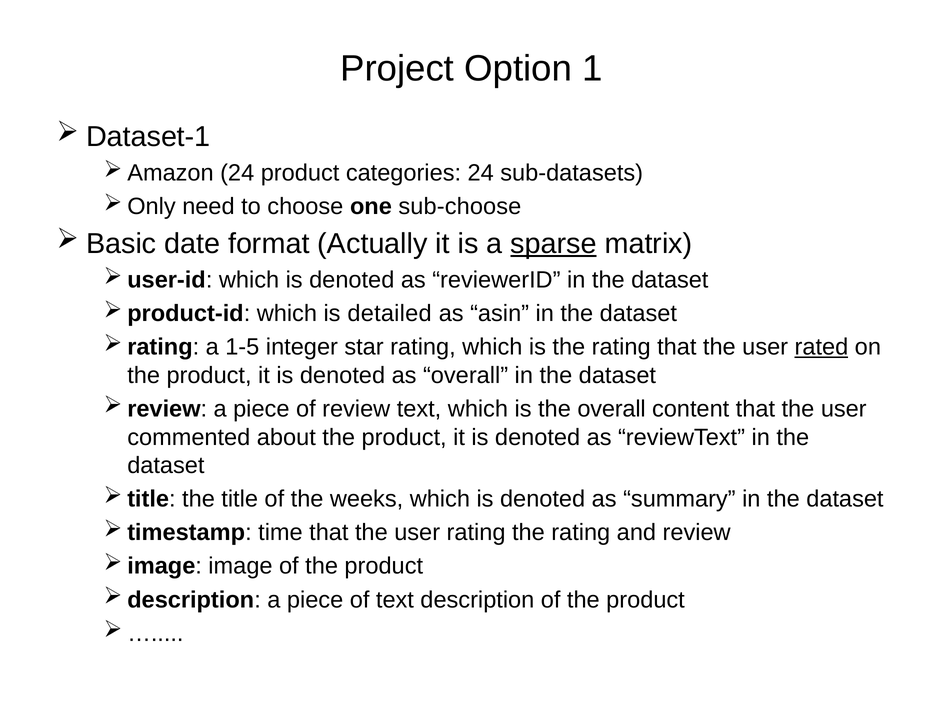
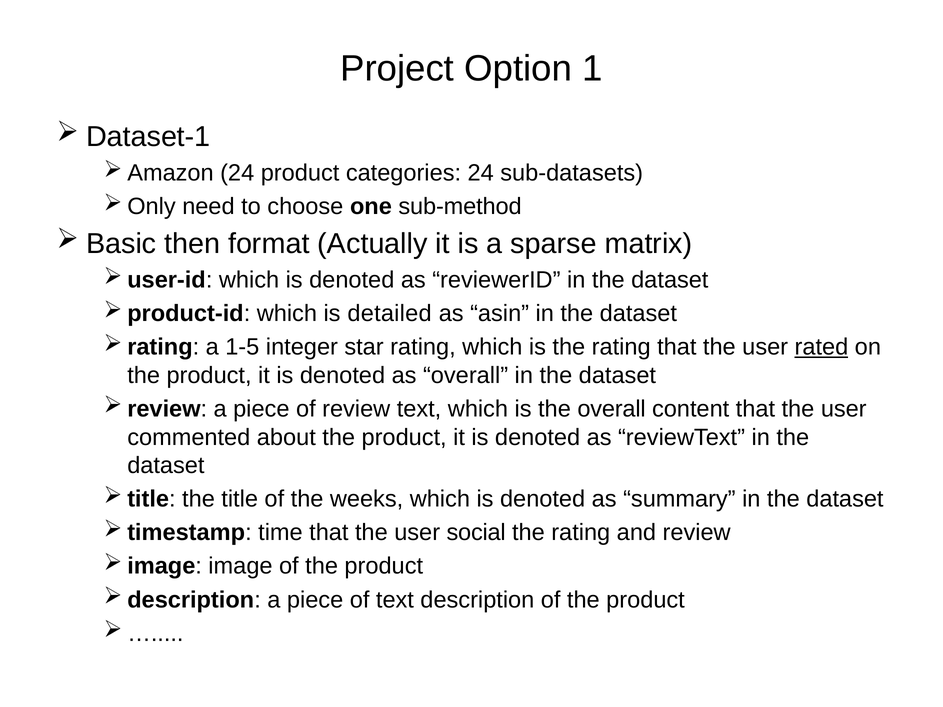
sub-choose: sub-choose -> sub-method
date: date -> then
sparse underline: present -> none
user rating: rating -> social
